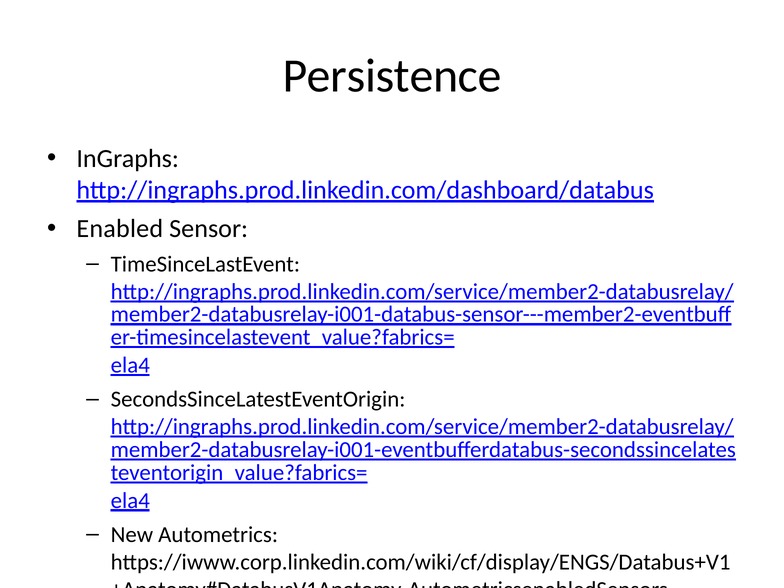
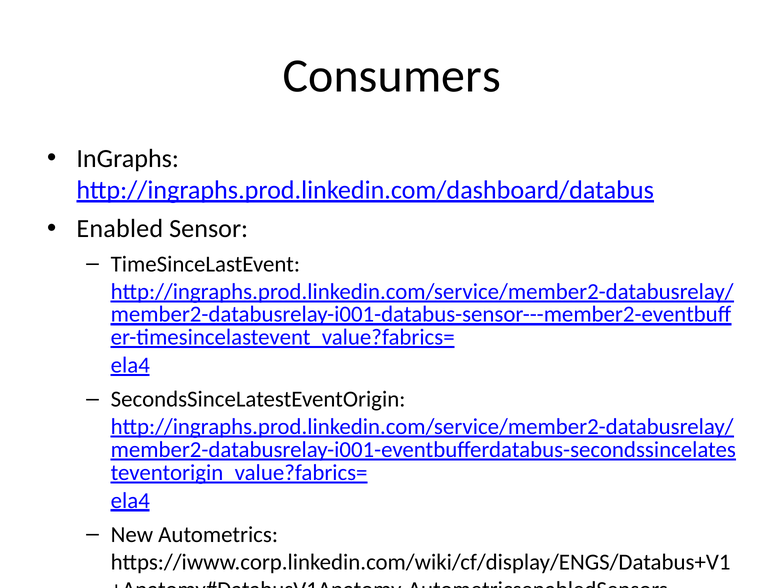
Persistence: Persistence -> Consumers
